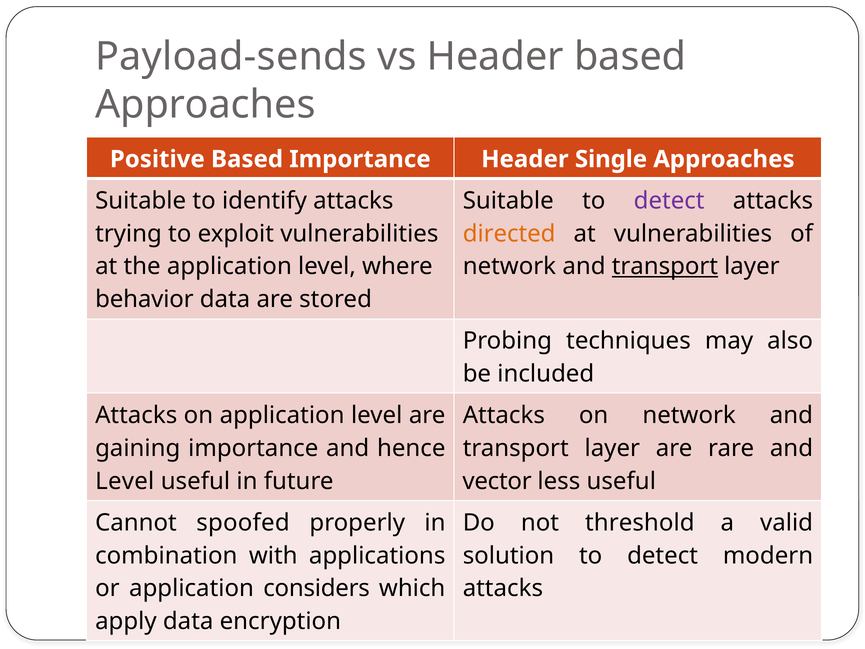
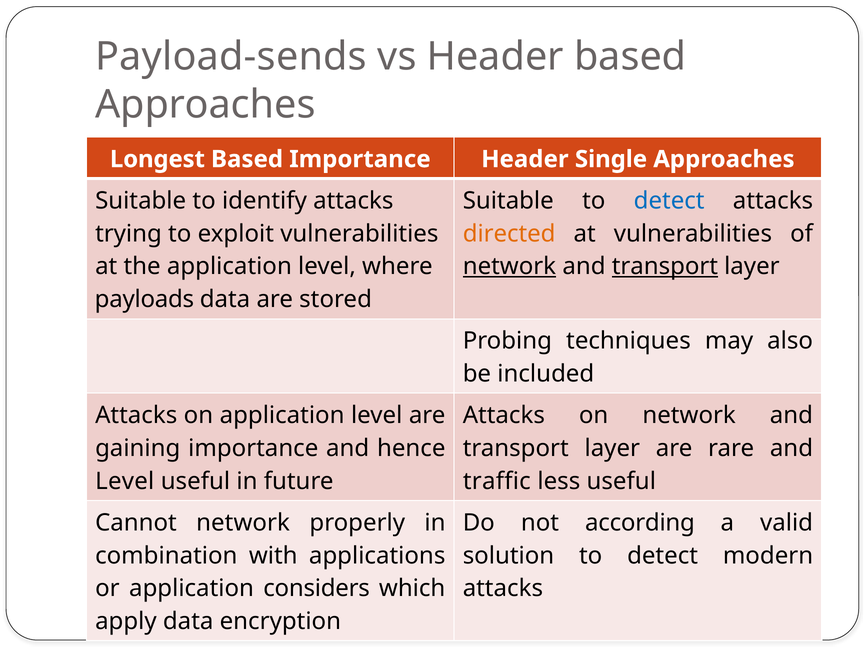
Positive: Positive -> Longest
detect at (669, 201) colour: purple -> blue
network at (509, 266) underline: none -> present
behavior: behavior -> payloads
vector: vector -> traffic
Cannot spoofed: spoofed -> network
threshold: threshold -> according
